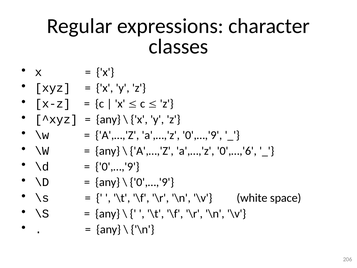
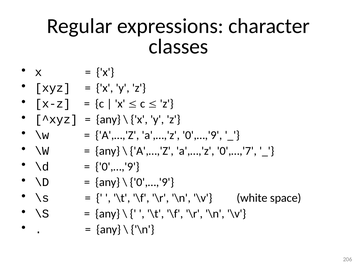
0',…,'6: 0',…,'6 -> 0',…,'7
